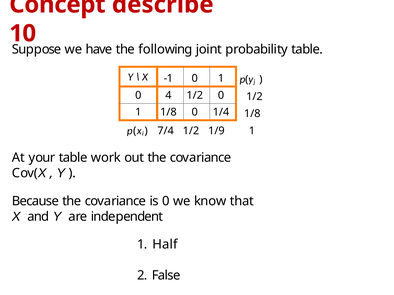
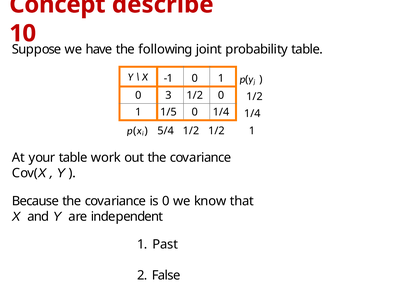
4: 4 -> 3
1 1/8: 1/8 -> 1/5
1/8 at (252, 114): 1/8 -> 1/4
7/4: 7/4 -> 5/4
1/2 1/9: 1/9 -> 1/2
Half: Half -> Past
